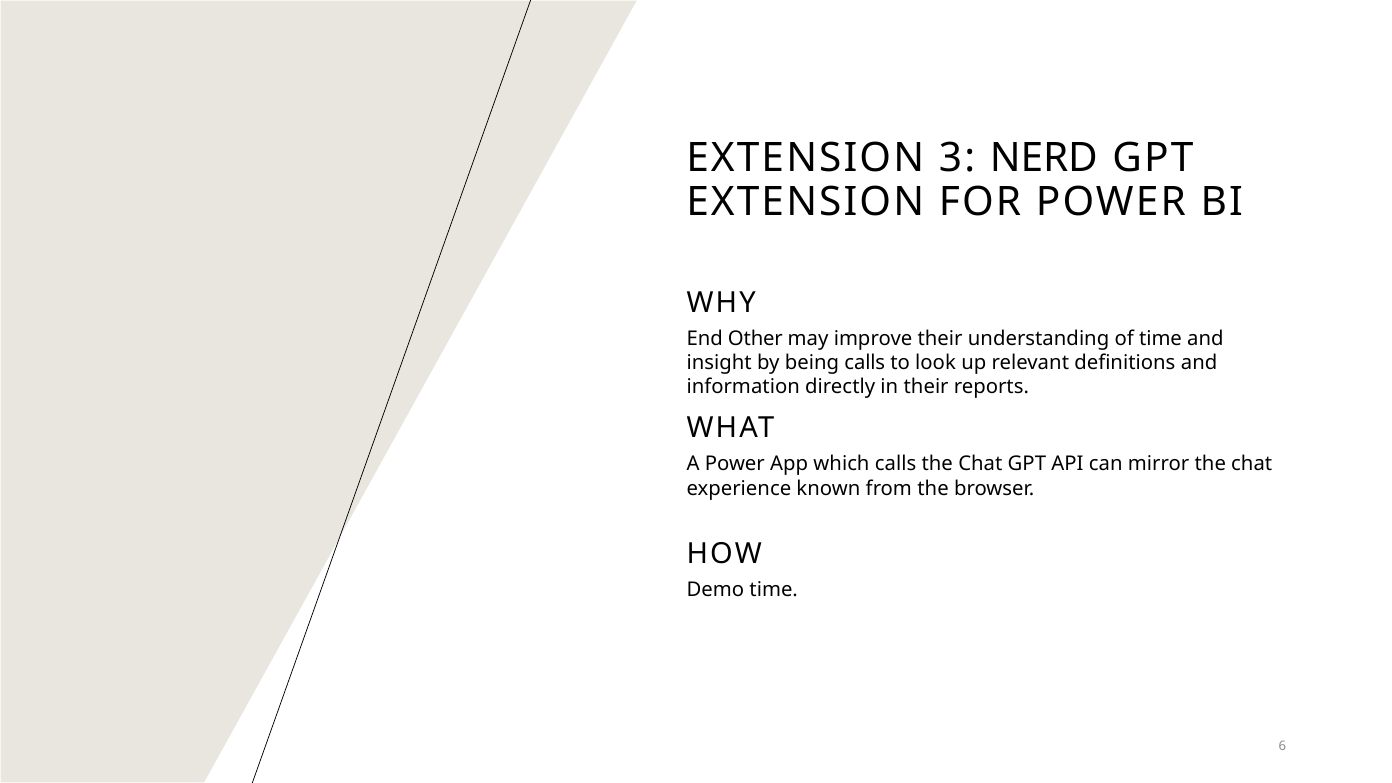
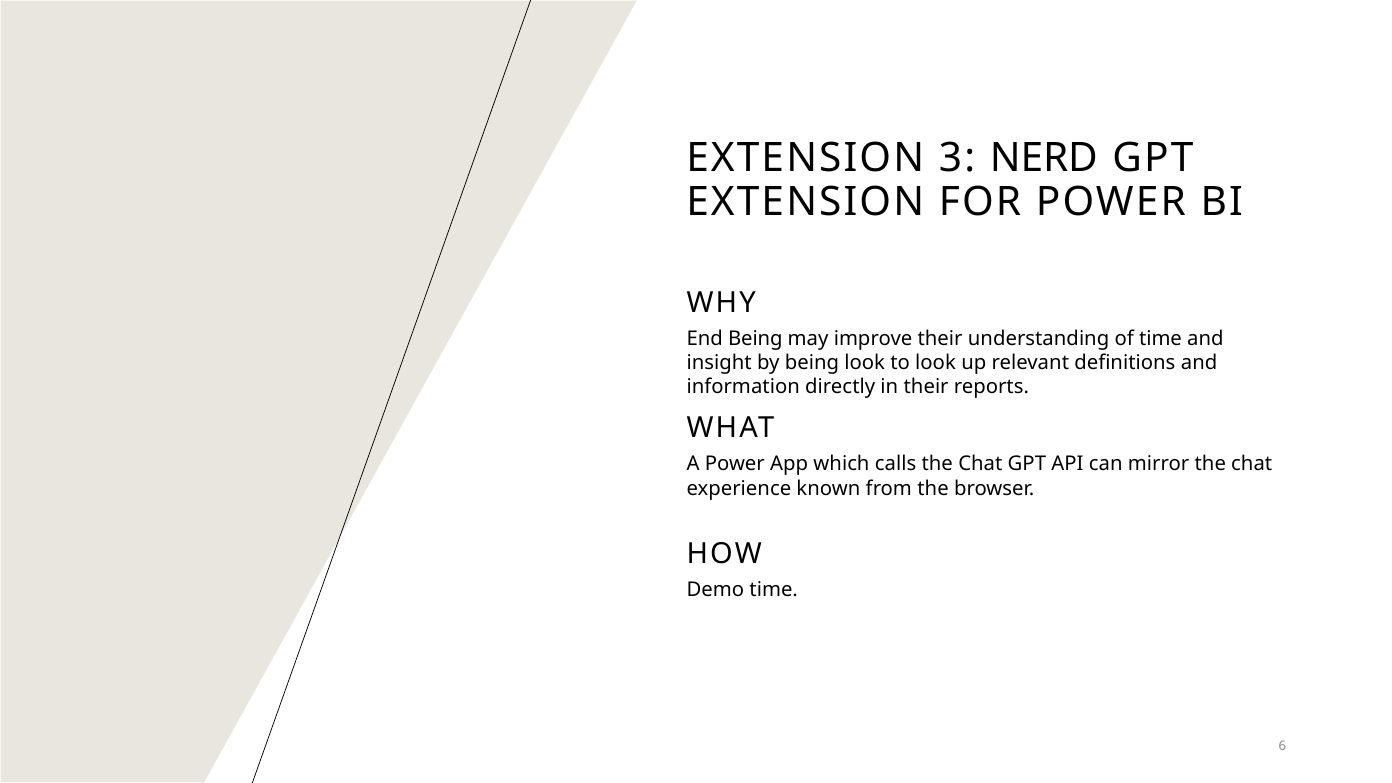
End Other: Other -> Being
being calls: calls -> look
